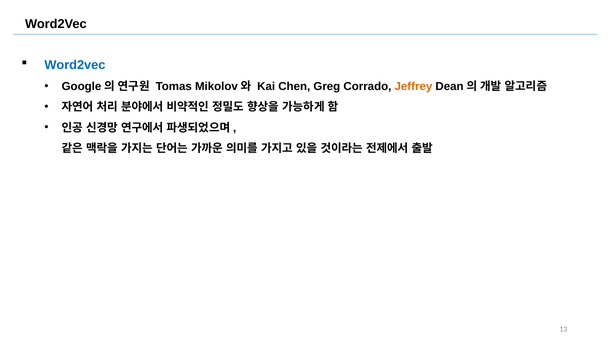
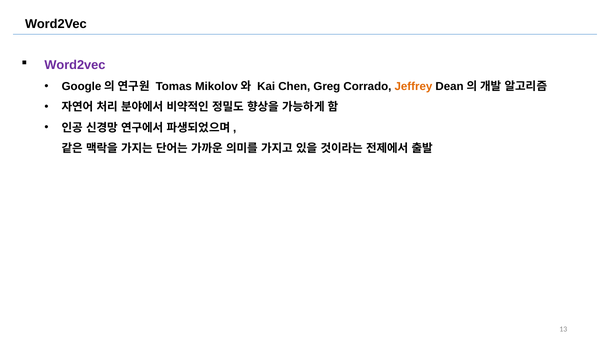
Word2vec at (75, 65) colour: blue -> purple
